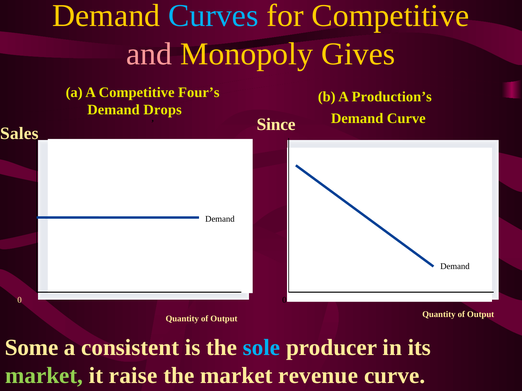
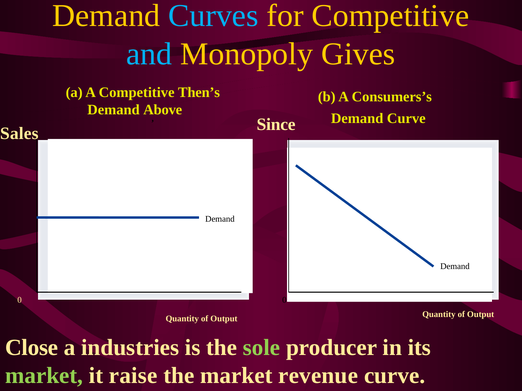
and colour: pink -> light blue
Four’s: Four’s -> Then’s
Production’s: Production’s -> Consumers’s
Drops: Drops -> Above
Some: Some -> Close
consistent: consistent -> industries
sole colour: light blue -> light green
